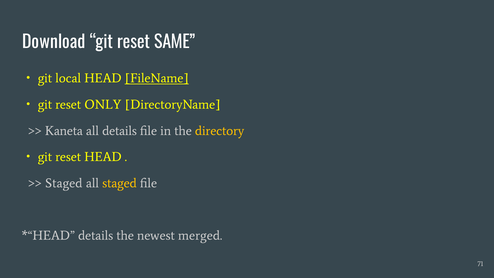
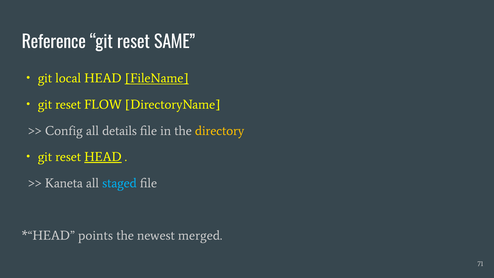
Download: Download -> Reference
ONLY: ONLY -> FLOW
Kaneta: Kaneta -> Config
HEAD at (103, 157) underline: none -> present
Staged at (64, 183): Staged -> Kaneta
staged at (119, 183) colour: yellow -> light blue
details at (96, 235): details -> points
